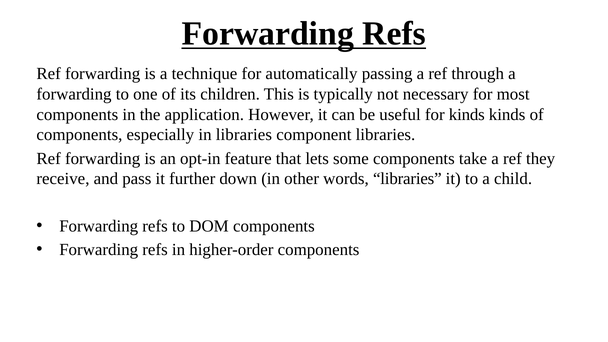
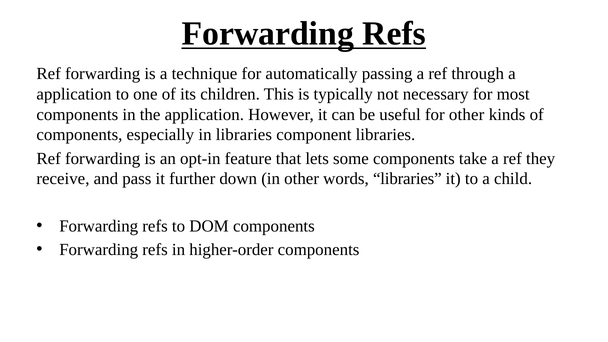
forwarding at (74, 94): forwarding -> application
for kinds: kinds -> other
